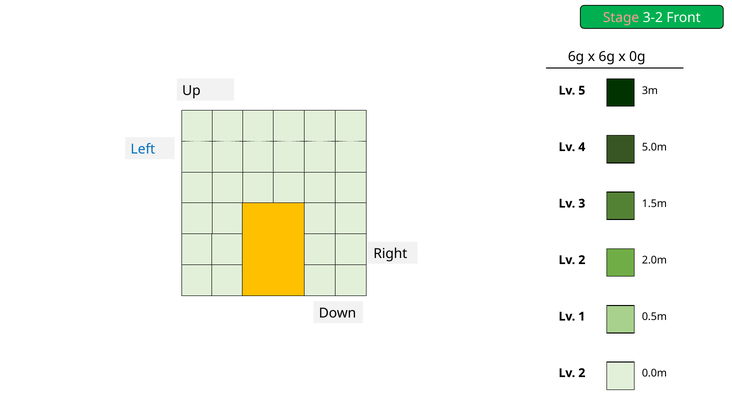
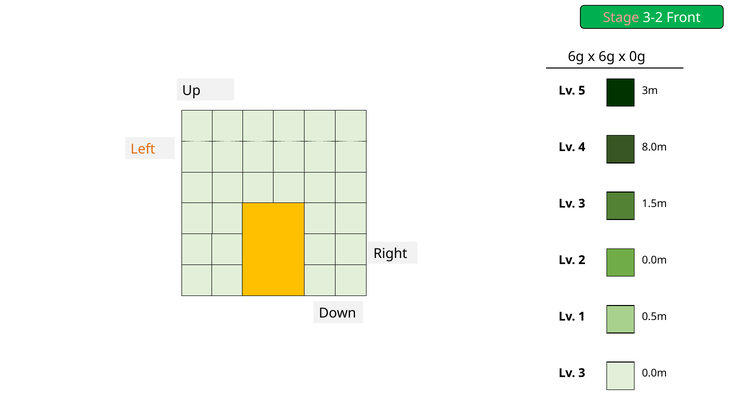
5.0m: 5.0m -> 8.0m
Left colour: blue -> orange
2.0m at (654, 260): 2.0m -> 0.0m
2 at (582, 373): 2 -> 3
